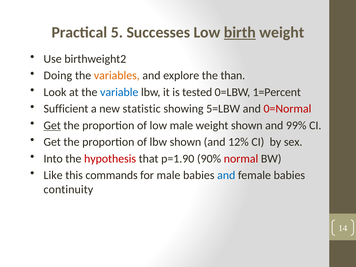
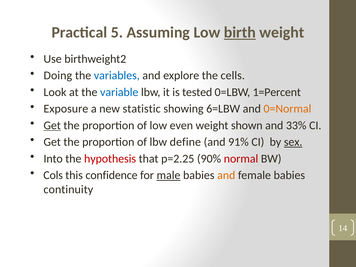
Successes: Successes -> Assuming
variables colour: orange -> blue
than: than -> cells
Sufficient: Sufficient -> Exposure
5=LBW: 5=LBW -> 6=LBW
0=Normal colour: red -> orange
low male: male -> even
99%: 99% -> 33%
lbw shown: shown -> define
12%: 12% -> 91%
sex underline: none -> present
p=1.90: p=1.90 -> p=2.25
Like: Like -> Cols
commands: commands -> confidence
male at (169, 175) underline: none -> present
and at (226, 175) colour: blue -> orange
